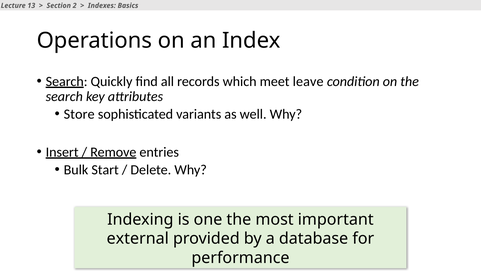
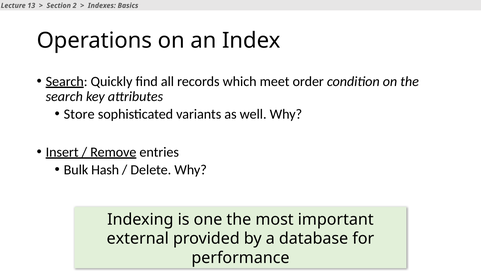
leave: leave -> order
Start: Start -> Hash
